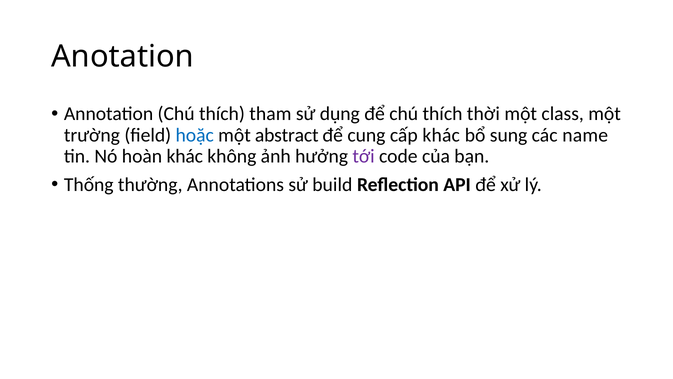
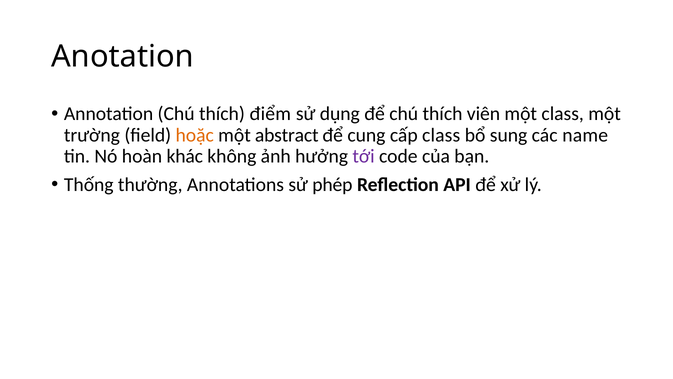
tham: tham -> điểm
thời: thời -> viên
hoặc colour: blue -> orange
cấp khác: khác -> class
build: build -> phép
